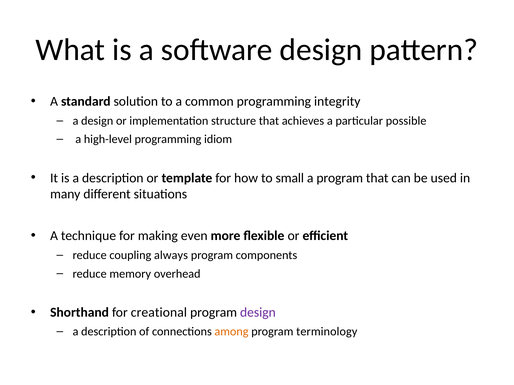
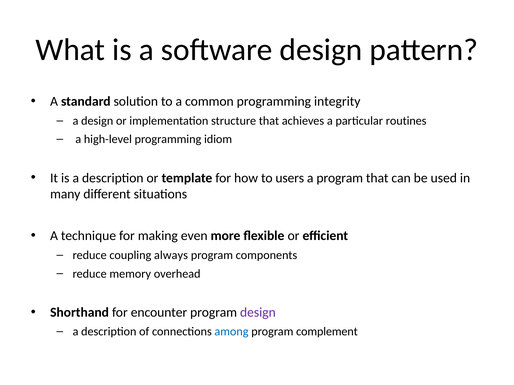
possible: possible -> routines
small: small -> users
creational: creational -> encounter
among colour: orange -> blue
terminology: terminology -> complement
